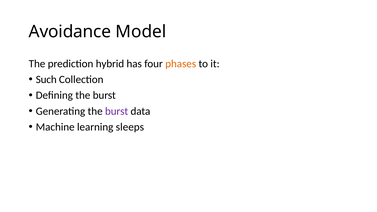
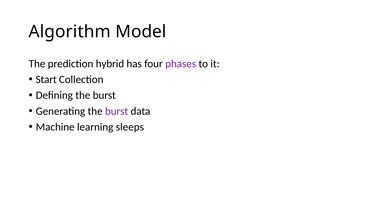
Avoidance: Avoidance -> Algorithm
phases colour: orange -> purple
Such: Such -> Start
